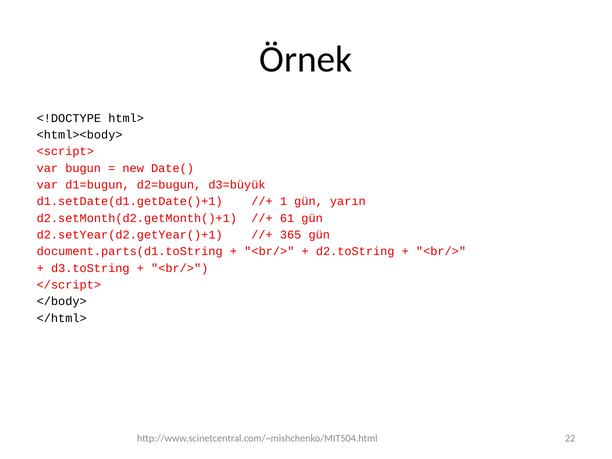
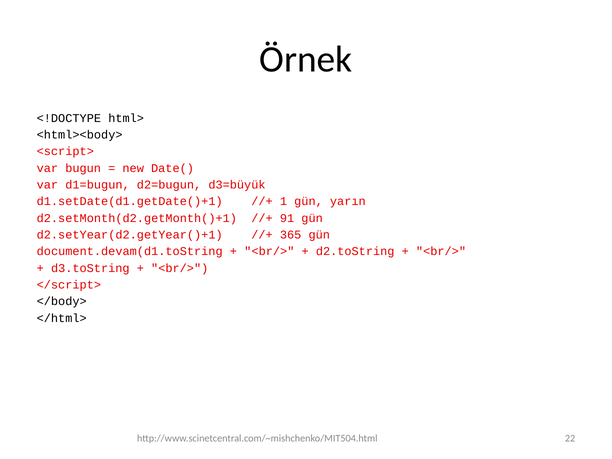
61: 61 -> 91
document.parts(d1.toString: document.parts(d1.toString -> document.devam(d1.toString
